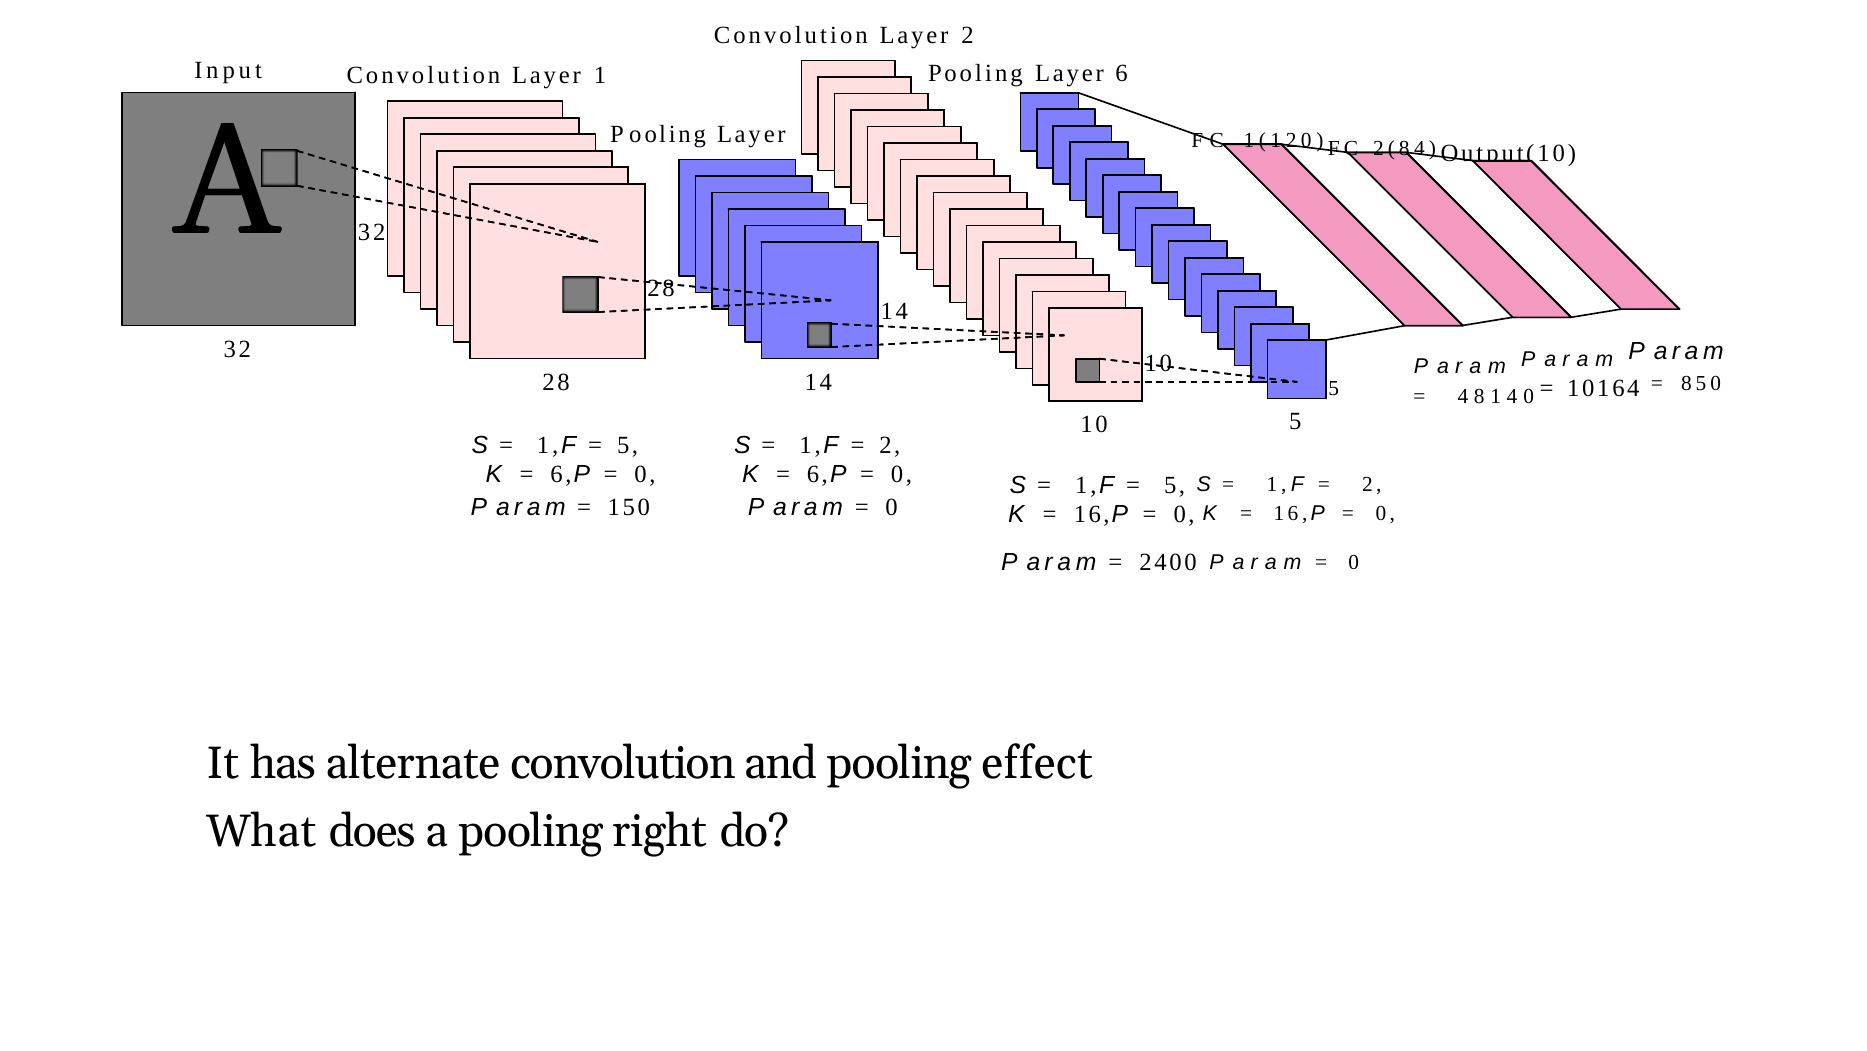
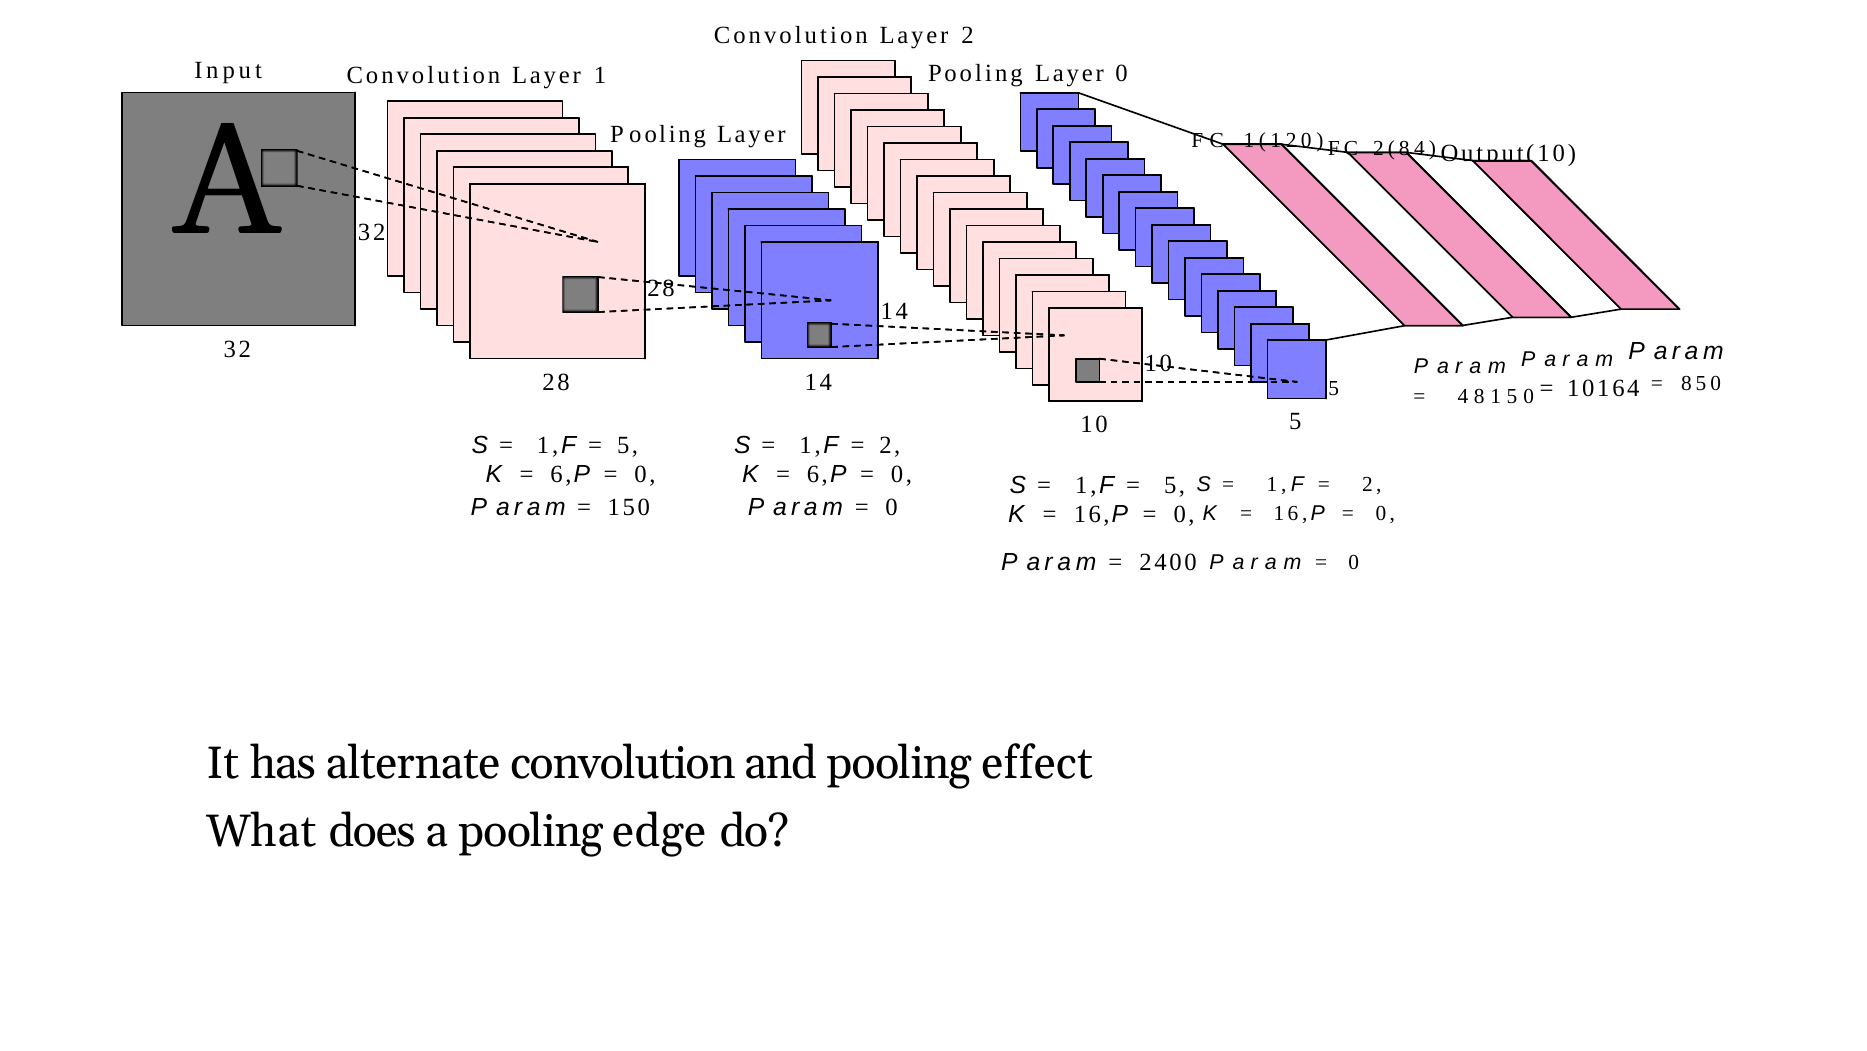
Layer 6: 6 -> 0
1 4: 4 -> 5
right: right -> edge
